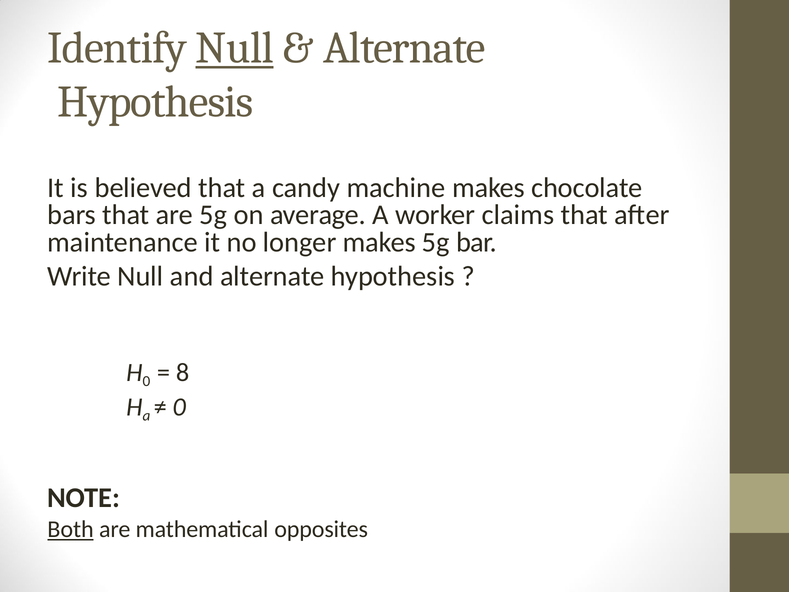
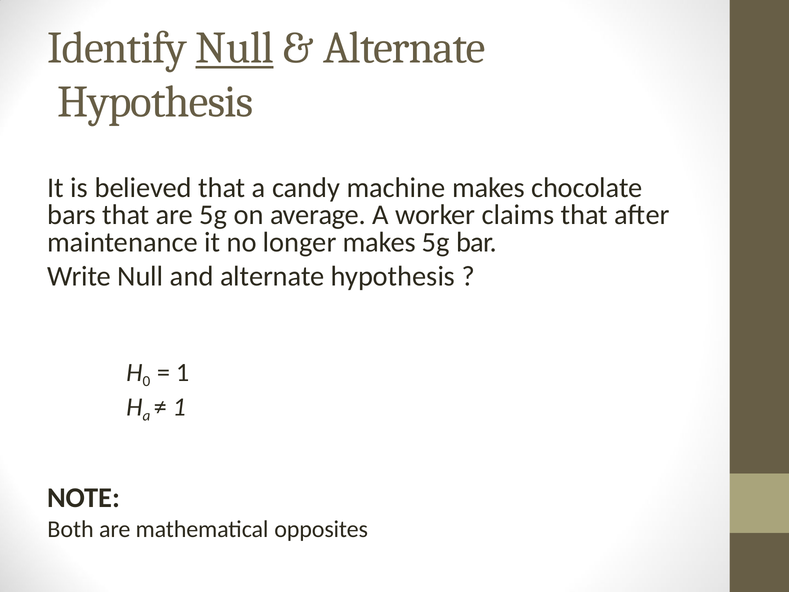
8 at (183, 372): 8 -> 1
0 at (179, 407): 0 -> 1
Both underline: present -> none
